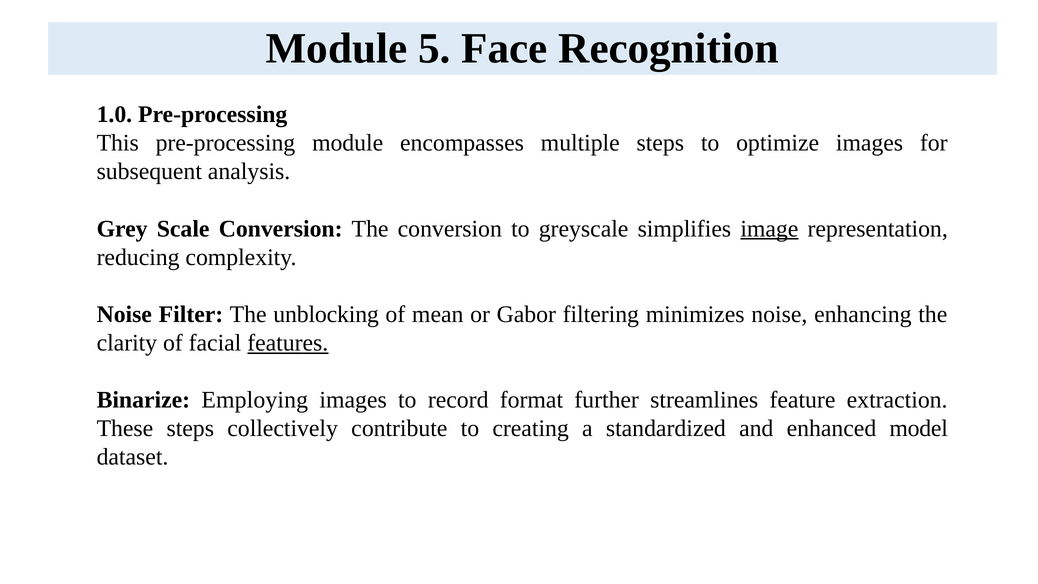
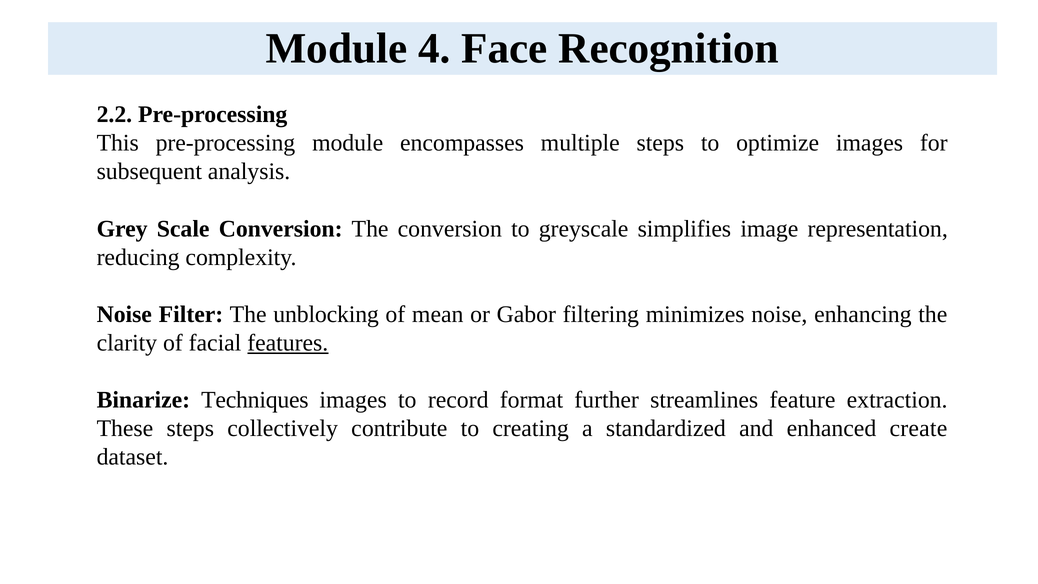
5: 5 -> 4
1.0: 1.0 -> 2.2
image underline: present -> none
Employing: Employing -> Techniques
model: model -> create
